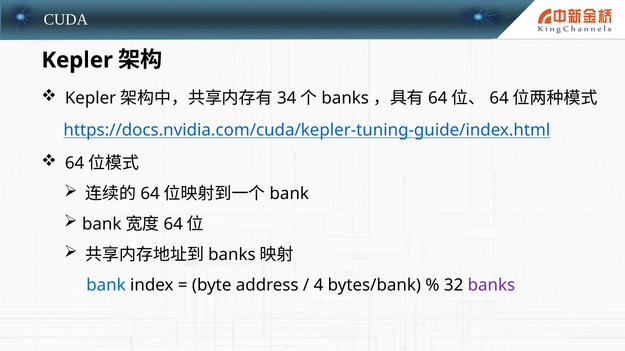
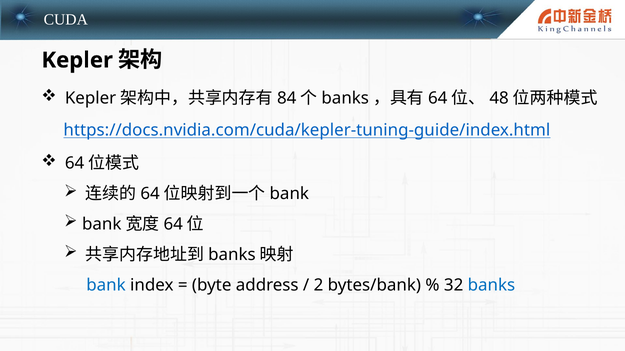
34: 34 -> 84
64 at (499, 98): 64 -> 48
4: 4 -> 2
banks at (491, 285) colour: purple -> blue
